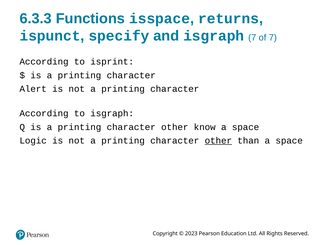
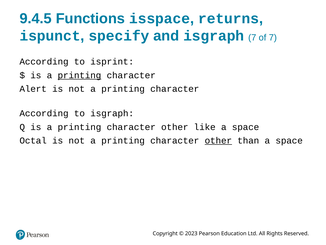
6.3.3: 6.3.3 -> 9.4.5
printing at (79, 75) underline: none -> present
know: know -> like
Logic: Logic -> Octal
